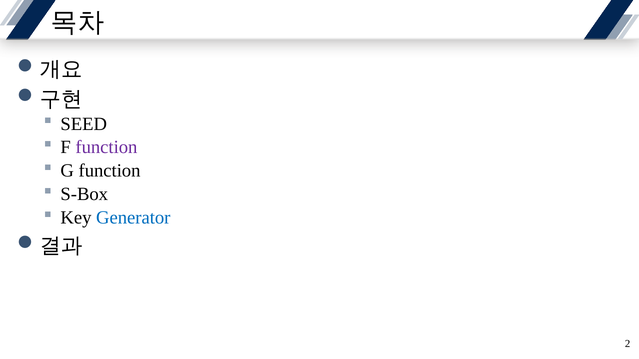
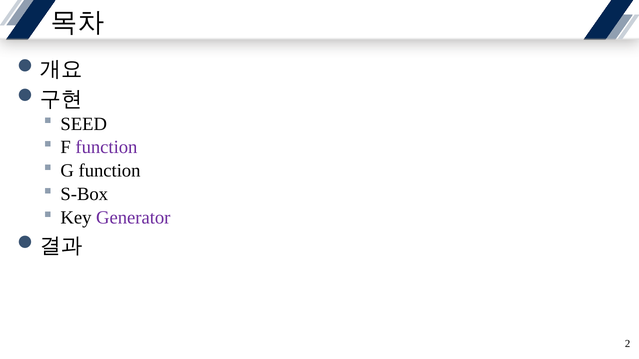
Generator colour: blue -> purple
